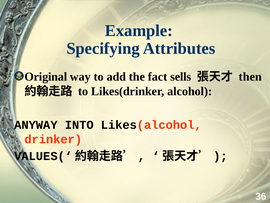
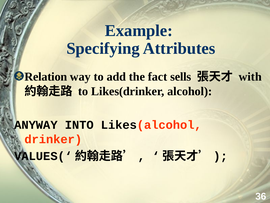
Original: Original -> Relation
then: then -> with
